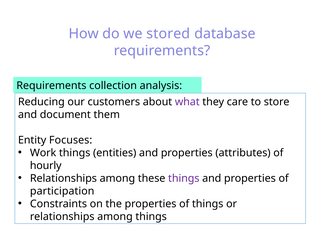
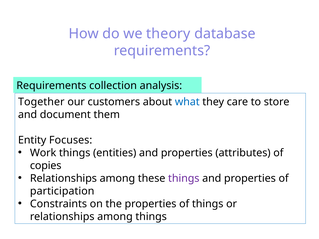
stored: stored -> theory
Reducing: Reducing -> Together
what colour: purple -> blue
hourly: hourly -> copies
